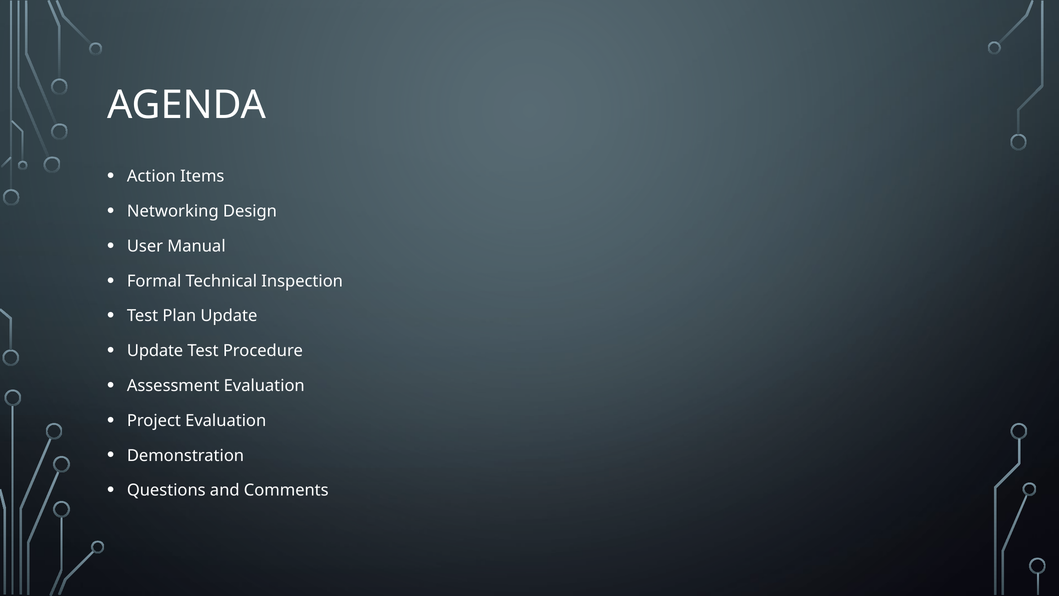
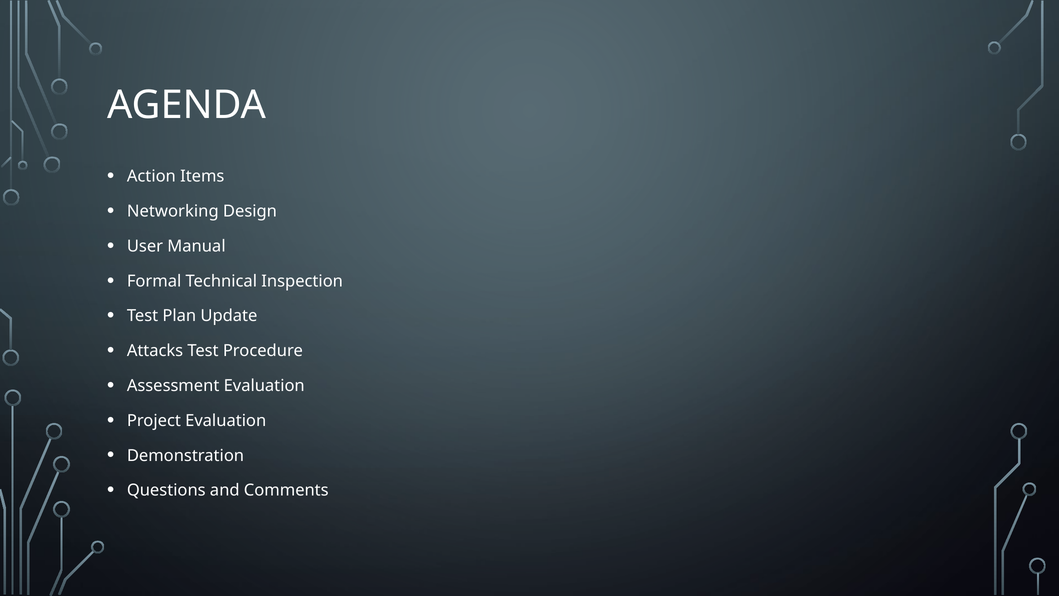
Update at (155, 351): Update -> Attacks
